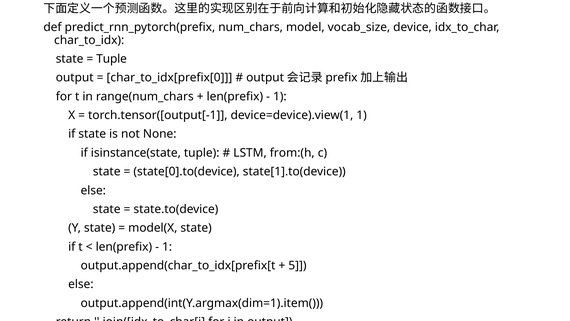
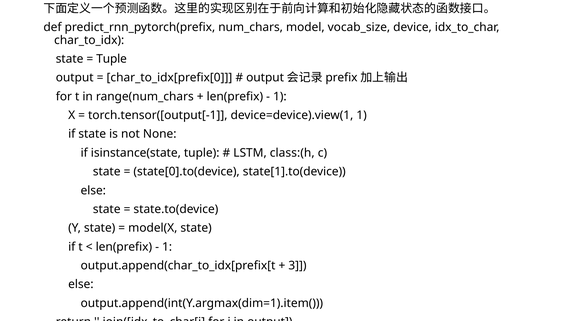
from:(h: from:(h -> class:(h
5: 5 -> 3
